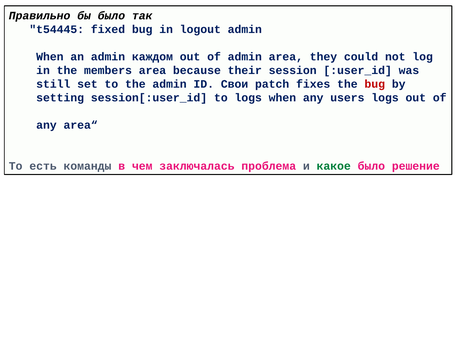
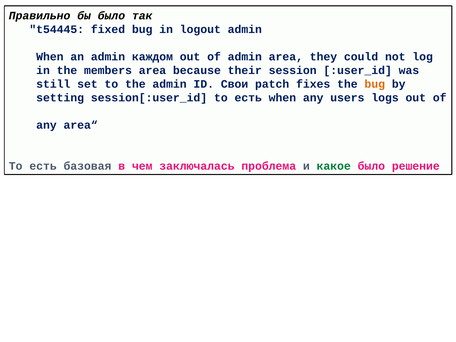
bug at (375, 84) colour: red -> orange
to logs: logs -> есть
команды: команды -> базовая
